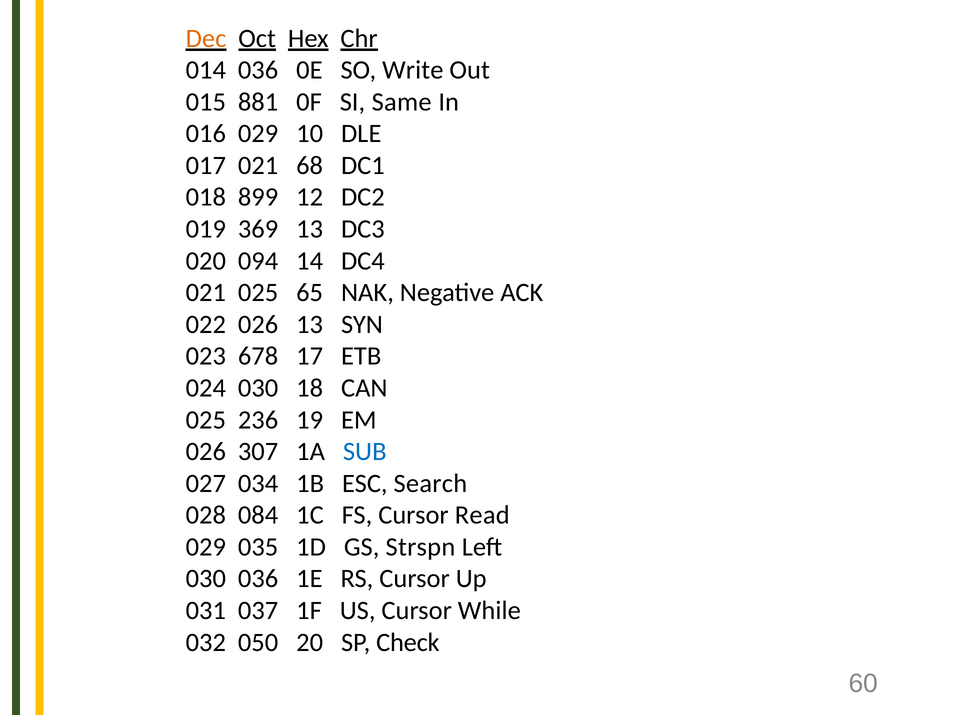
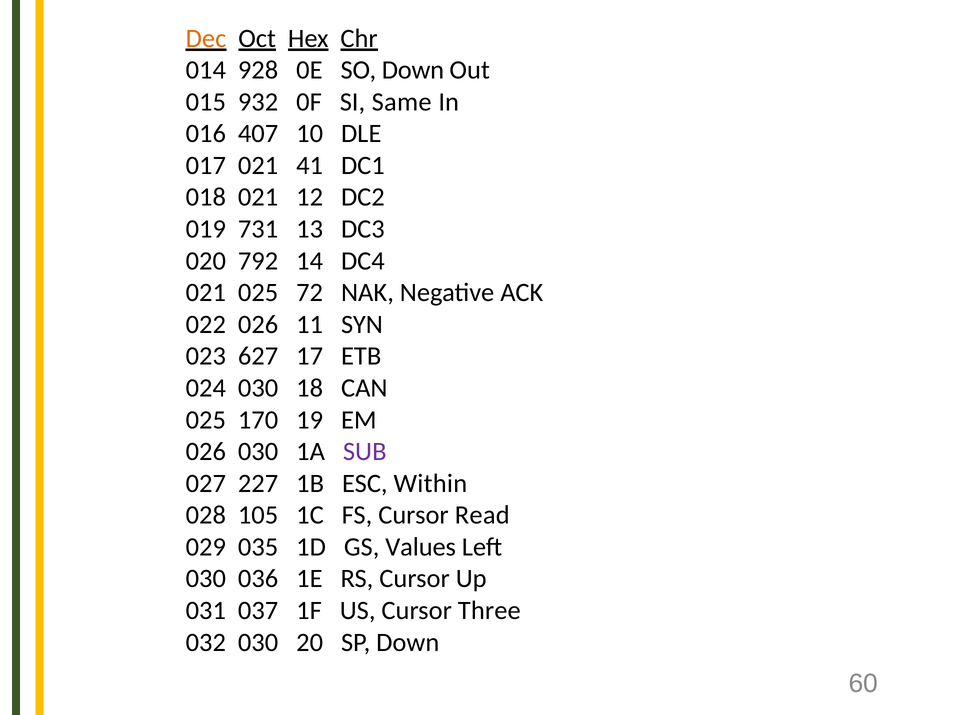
014 036: 036 -> 928
SO Write: Write -> Down
881: 881 -> 932
016 029: 029 -> 407
68: 68 -> 41
018 899: 899 -> 021
369: 369 -> 731
094: 094 -> 792
65: 65 -> 72
026 13: 13 -> 11
678: 678 -> 627
236: 236 -> 170
026 307: 307 -> 030
SUB colour: blue -> purple
034: 034 -> 227
Search: Search -> Within
084: 084 -> 105
Strspn: Strspn -> Values
While: While -> Three
032 050: 050 -> 030
SP Check: Check -> Down
